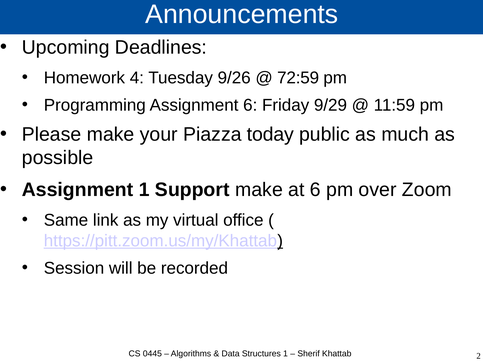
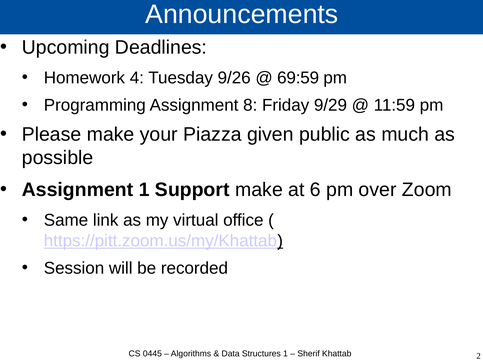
72:59: 72:59 -> 69:59
Assignment 6: 6 -> 8
today: today -> given
